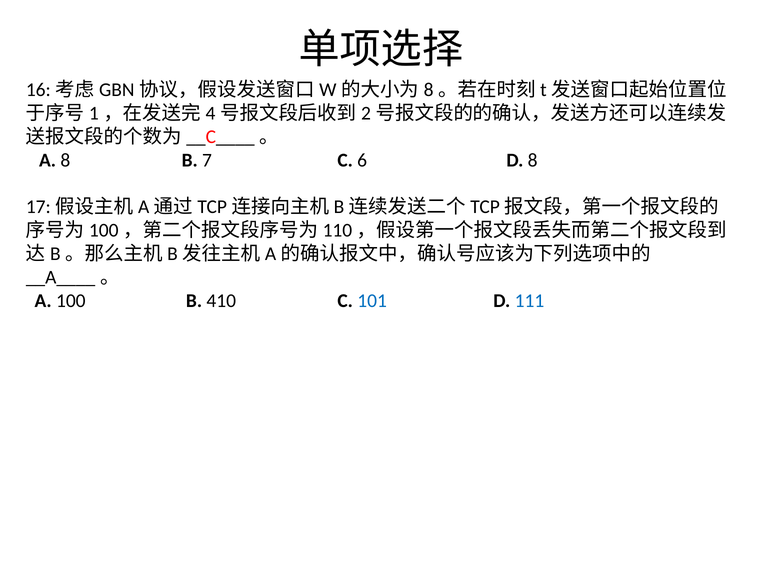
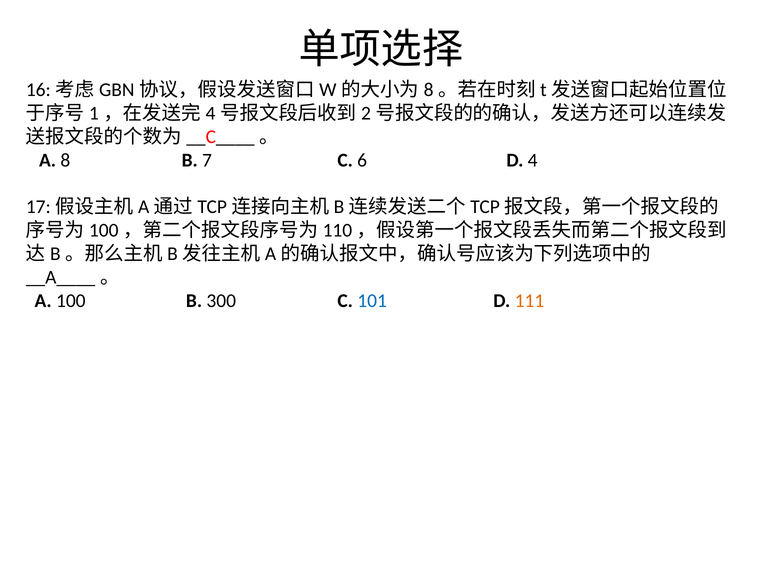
D 8: 8 -> 4
410: 410 -> 300
111 colour: blue -> orange
